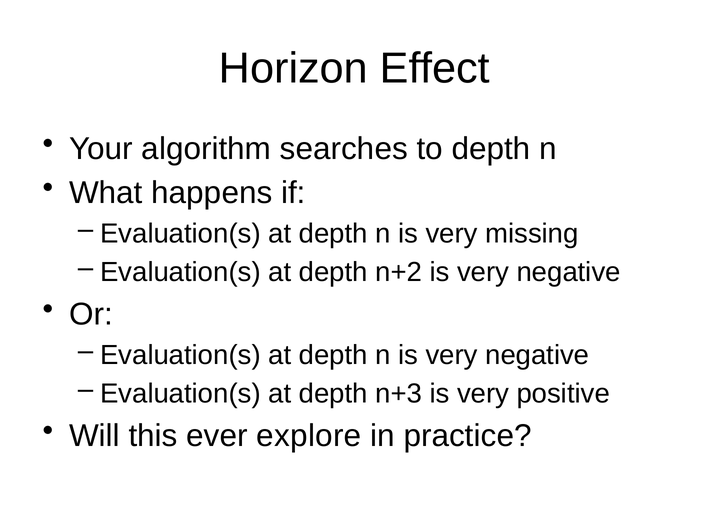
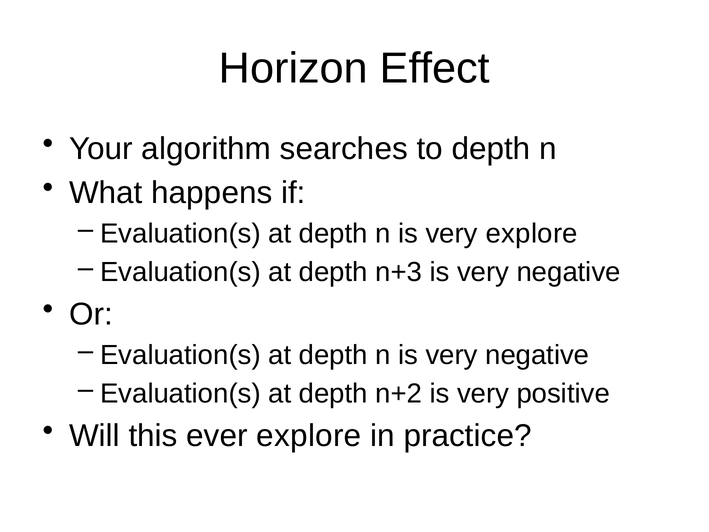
very missing: missing -> explore
n+2: n+2 -> n+3
n+3: n+3 -> n+2
